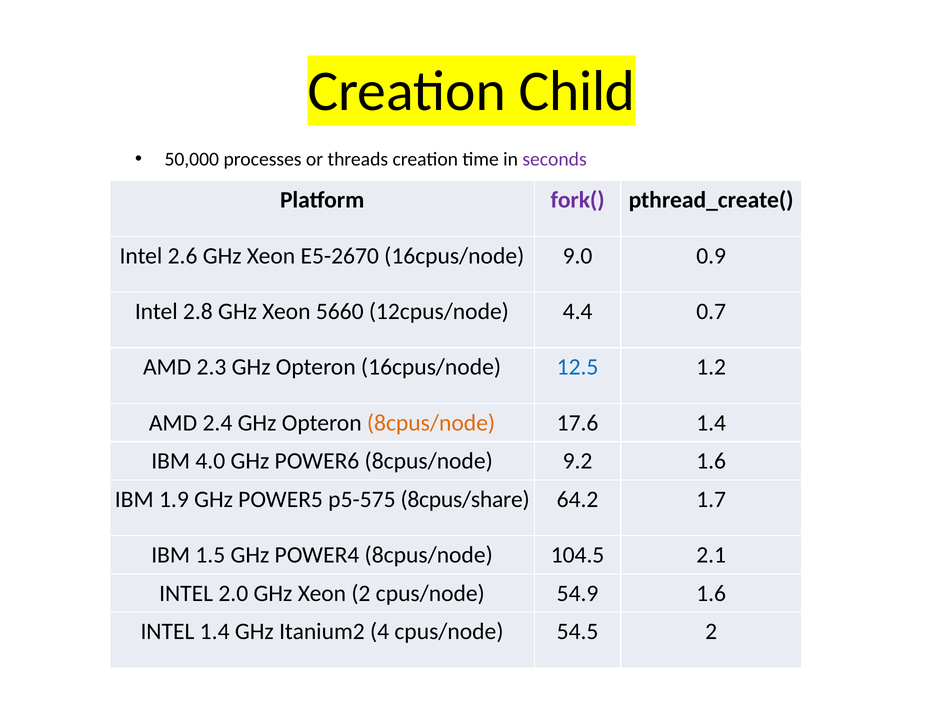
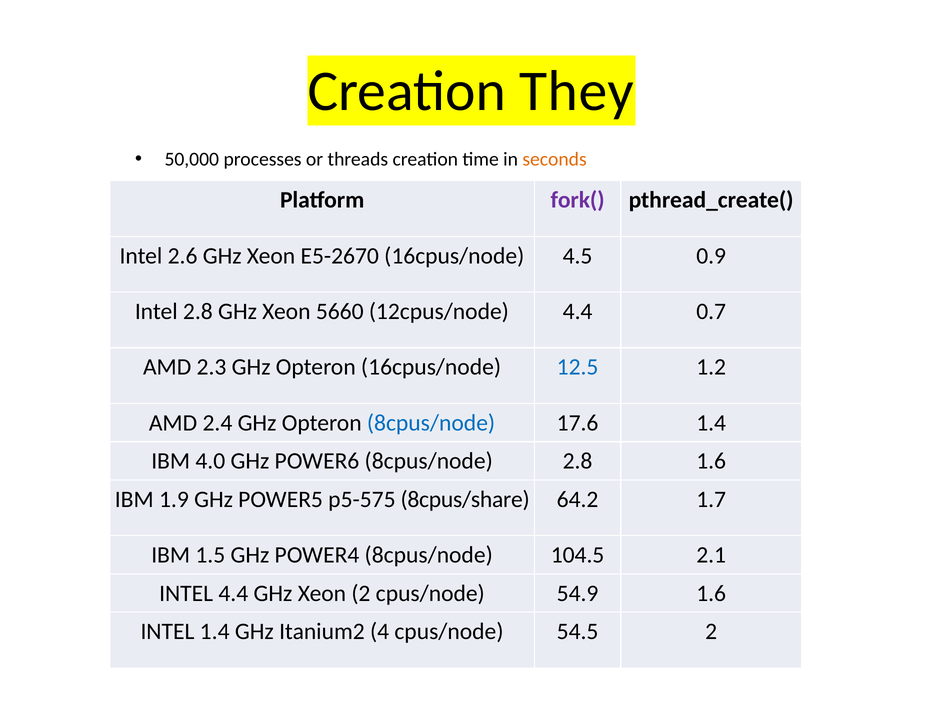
Child: Child -> They
seconds colour: purple -> orange
9.0: 9.0 -> 4.5
8cpus/node at (431, 423) colour: orange -> blue
8cpus/node 9.2: 9.2 -> 2.8
INTEL 2.0: 2.0 -> 4.4
